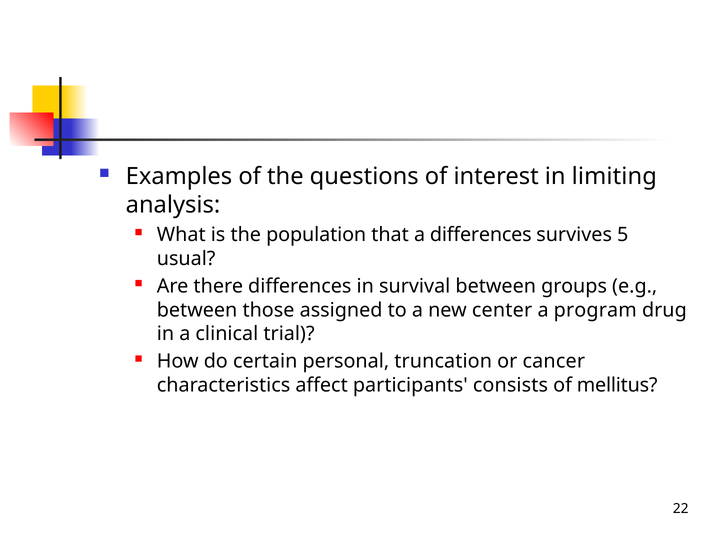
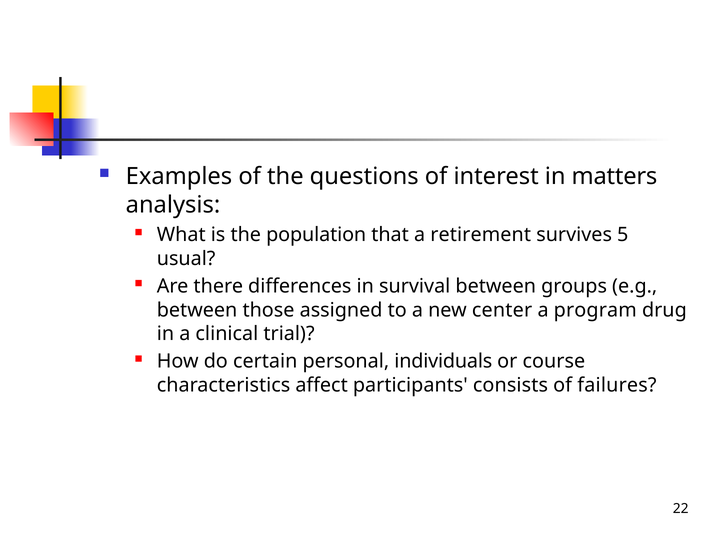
limiting: limiting -> matters
a differences: differences -> retirement
truncation: truncation -> individuals
cancer: cancer -> course
mellitus: mellitus -> failures
